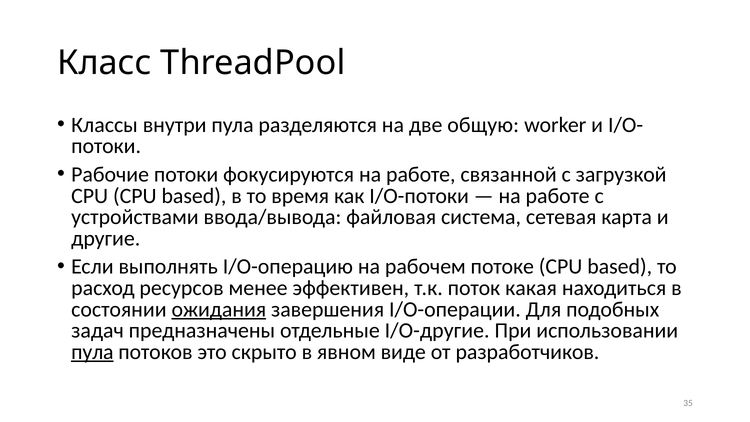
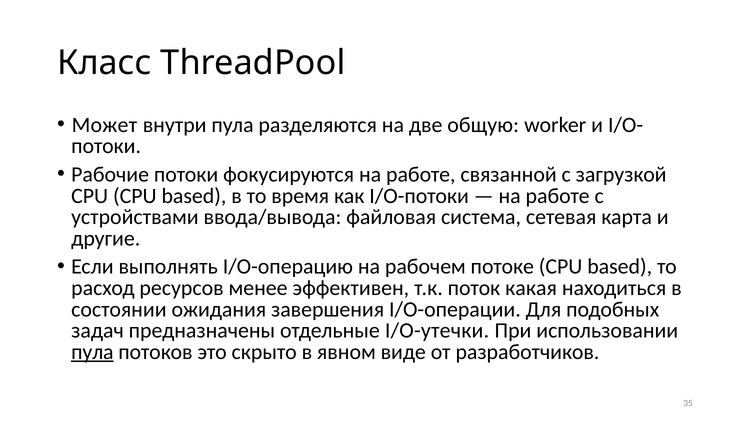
Классы: Классы -> Может
ожидания underline: present -> none
I/O-другие: I/O-другие -> I/O-утечки
